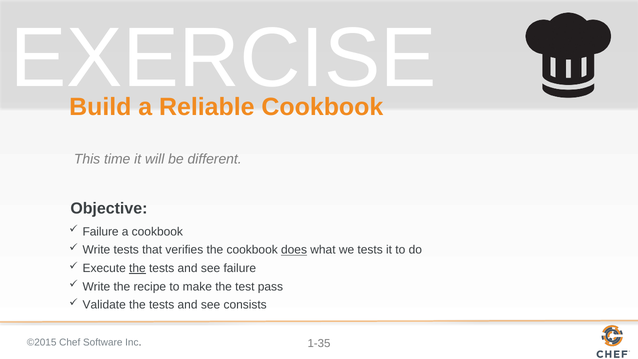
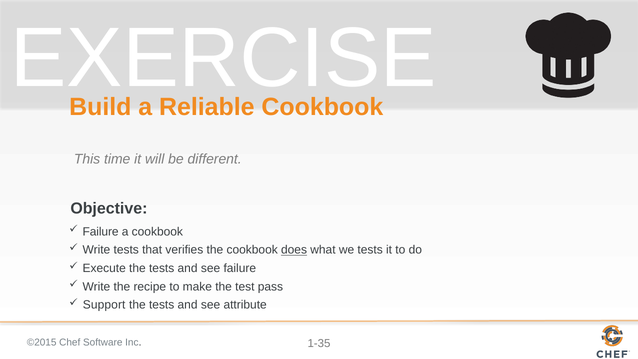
the at (137, 268) underline: present -> none
Validate: Validate -> Support
consists: consists -> attribute
